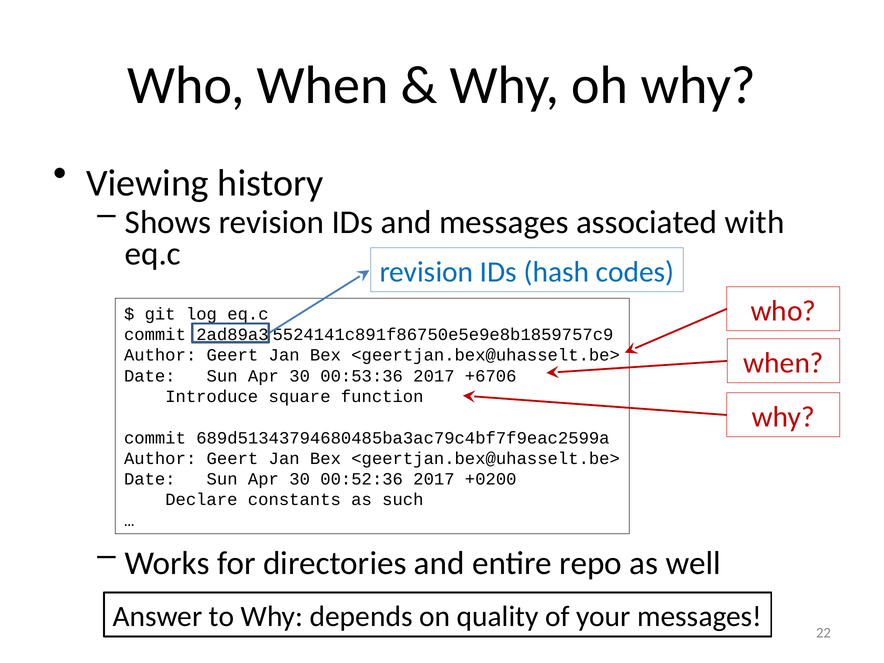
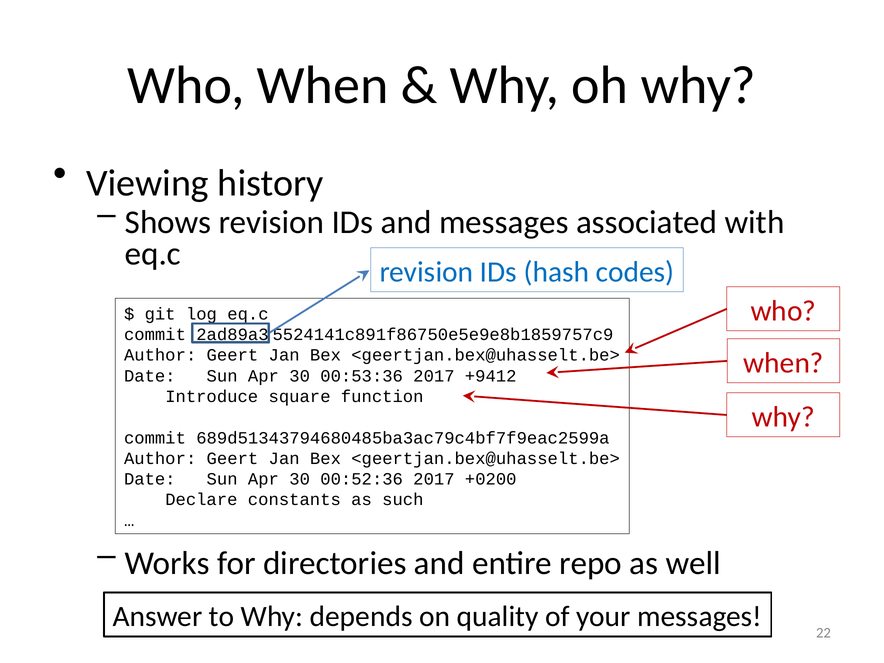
+6706: +6706 -> +9412
